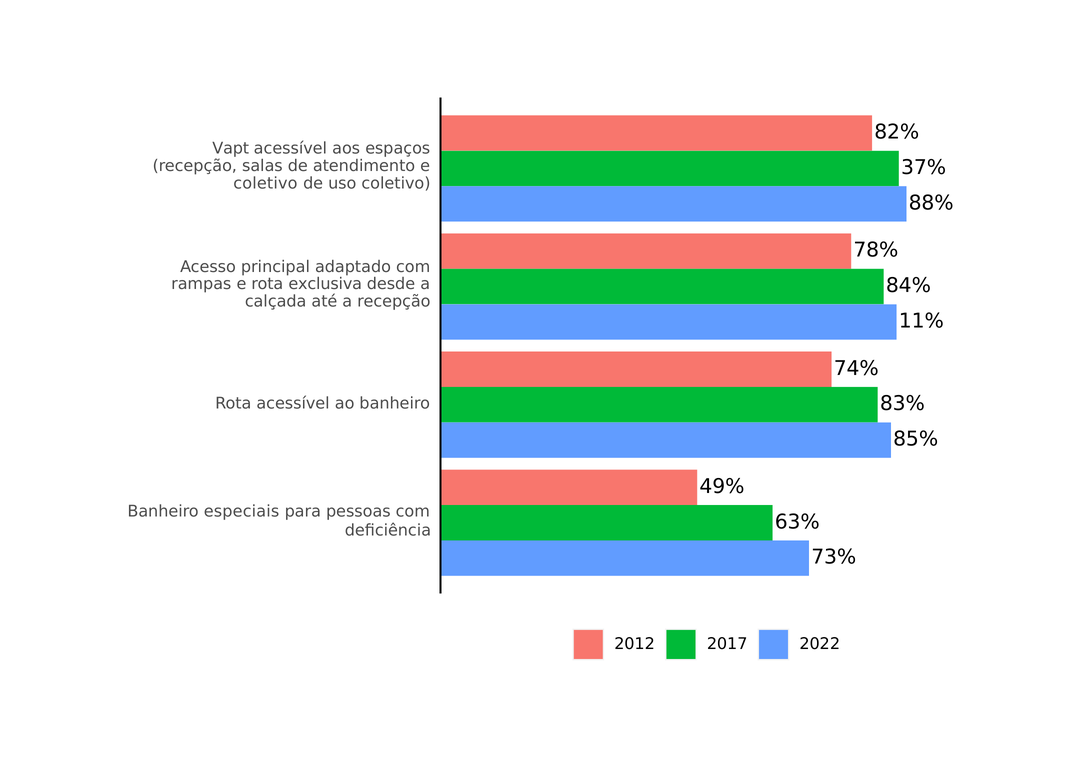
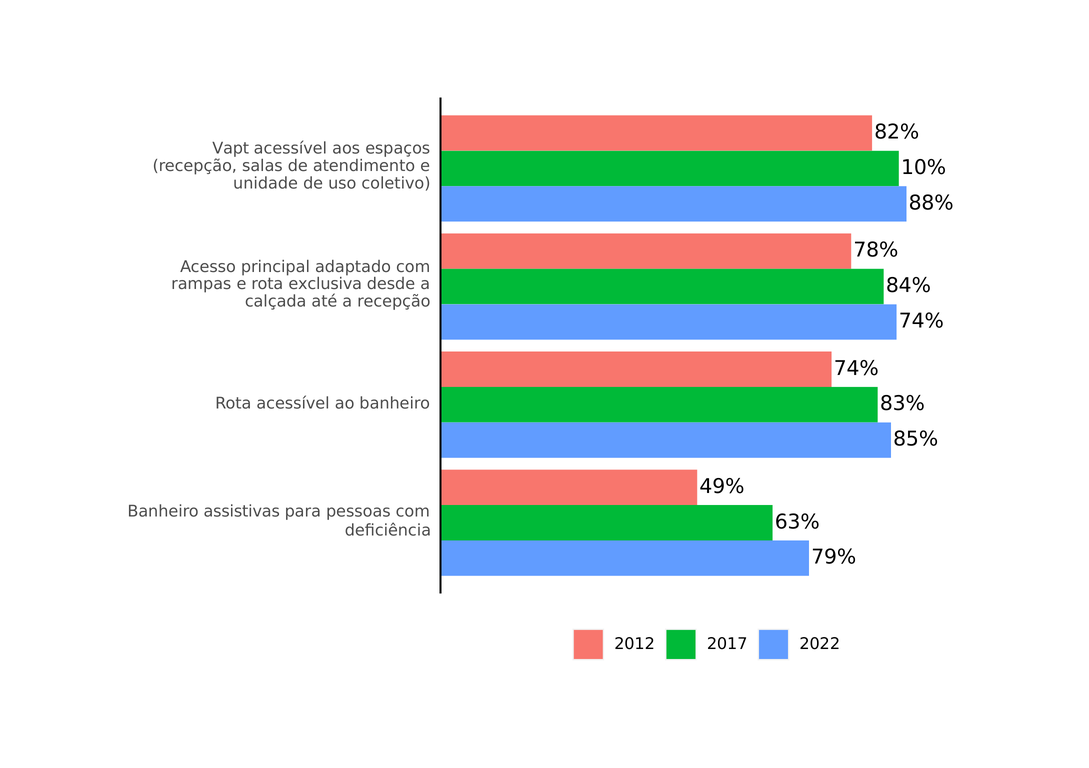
37%: 37% -> 10%
coletivo at (265, 183): coletivo -> unidade
11% at (921, 321): 11% -> 74%
especiais: especiais -> assistivas
73%: 73% -> 79%
